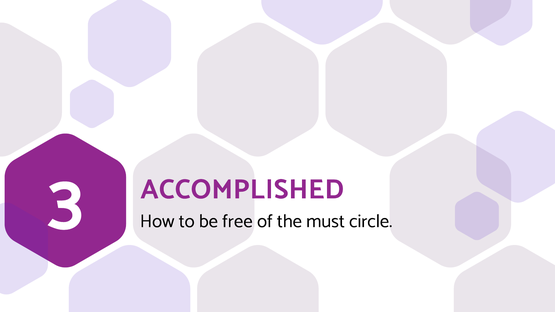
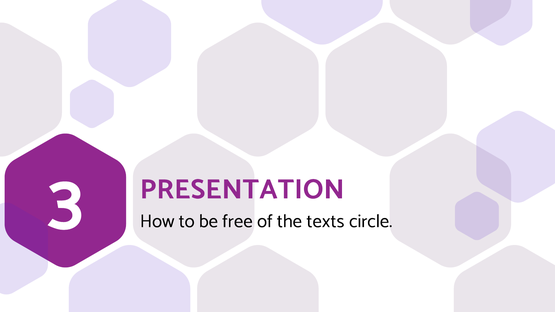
ACCOMPLISHED: ACCOMPLISHED -> PRESENTATION
must: must -> texts
